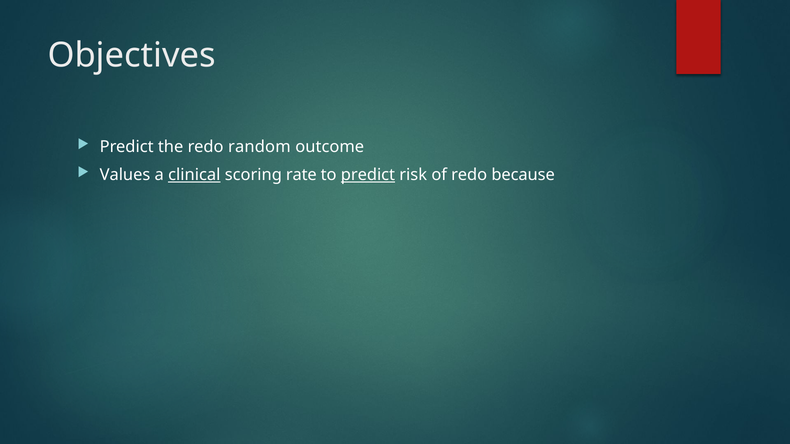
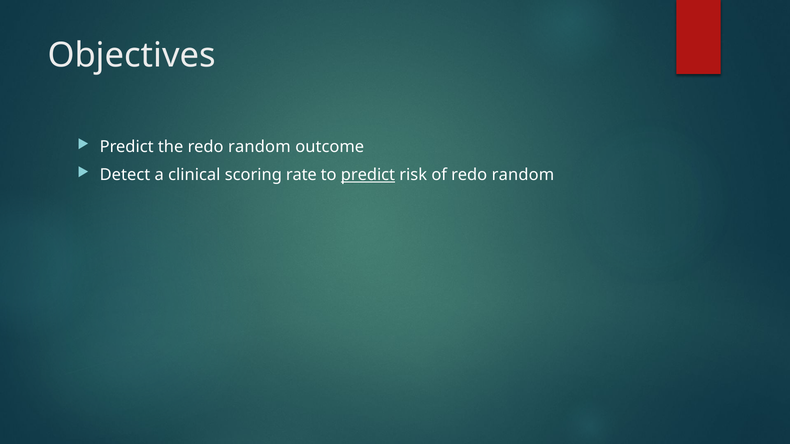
Values: Values -> Detect
clinical underline: present -> none
of redo because: because -> random
